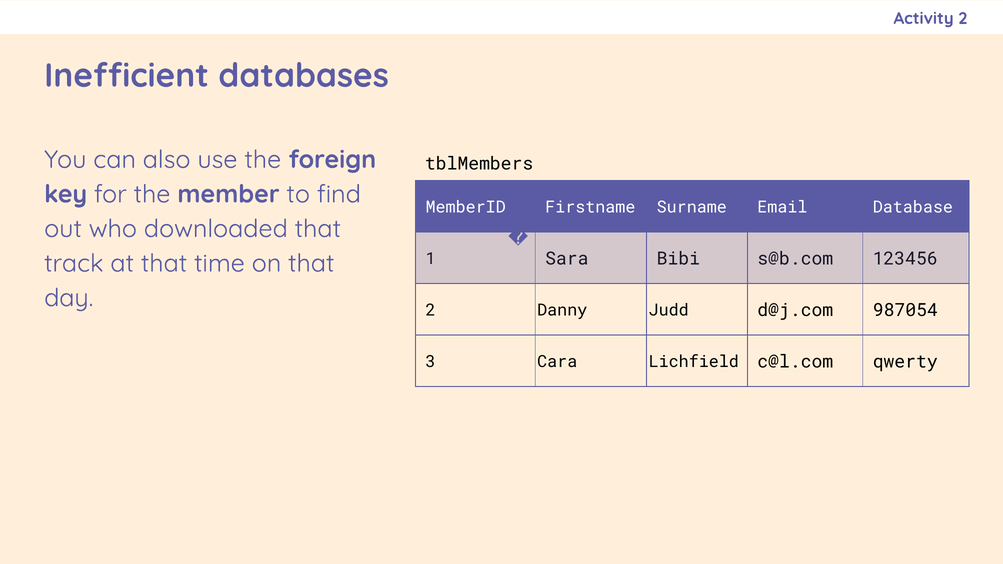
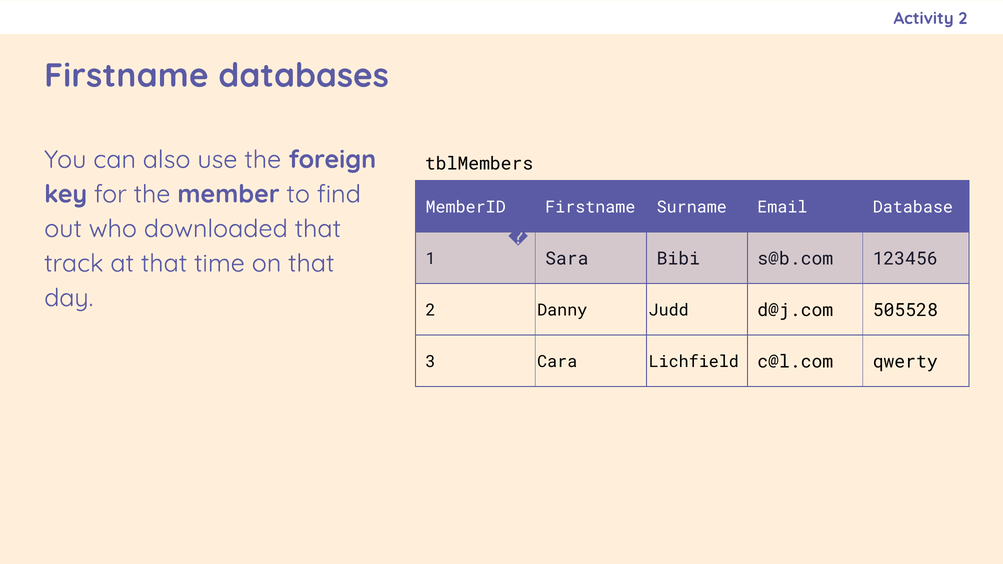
Inefficient at (127, 76): Inefficient -> Firstname
987054: 987054 -> 505528
